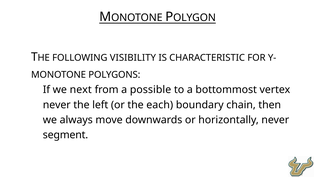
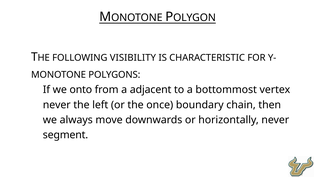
next: next -> onto
possible: possible -> adjacent
each: each -> once
